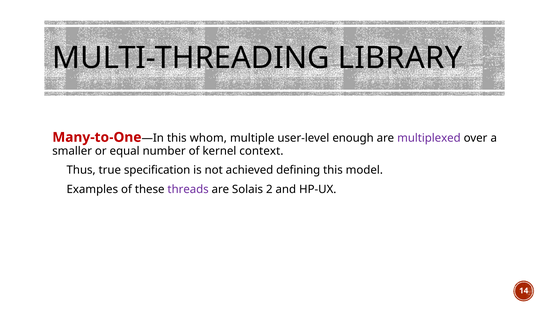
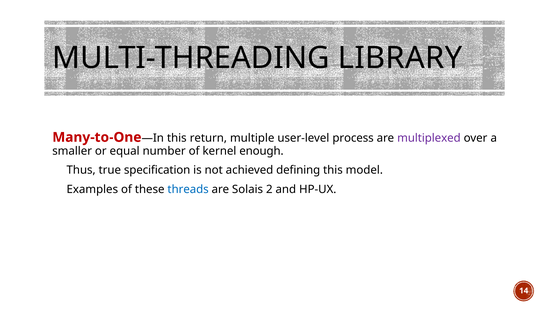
whom: whom -> return
enough: enough -> process
context: context -> enough
threads colour: purple -> blue
